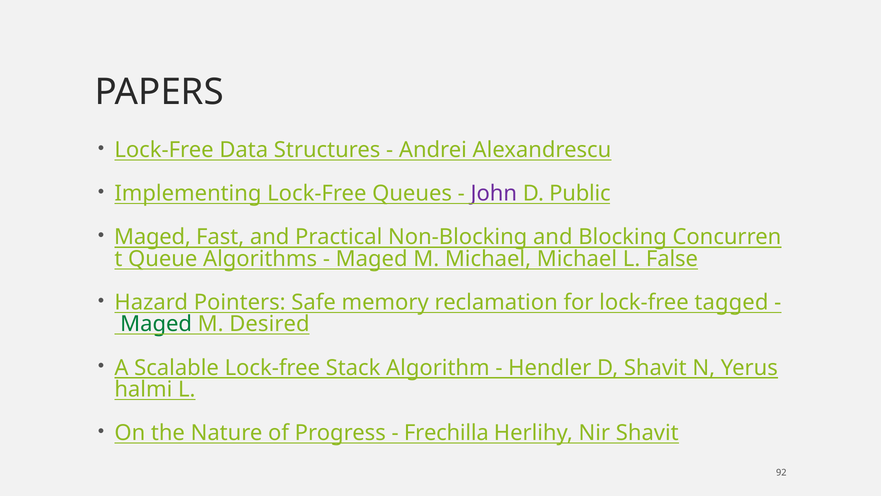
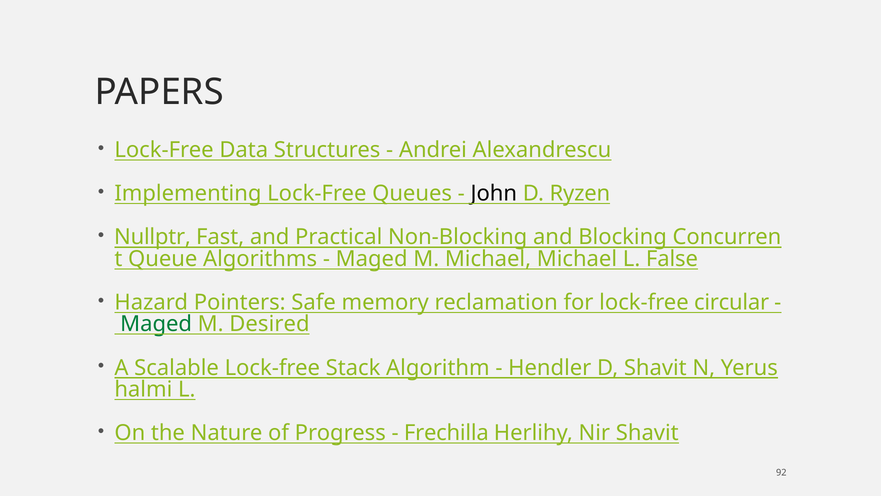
John colour: purple -> black
Public: Public -> Ryzen
Maged at (152, 237): Maged -> Nullptr
tagged: tagged -> circular
